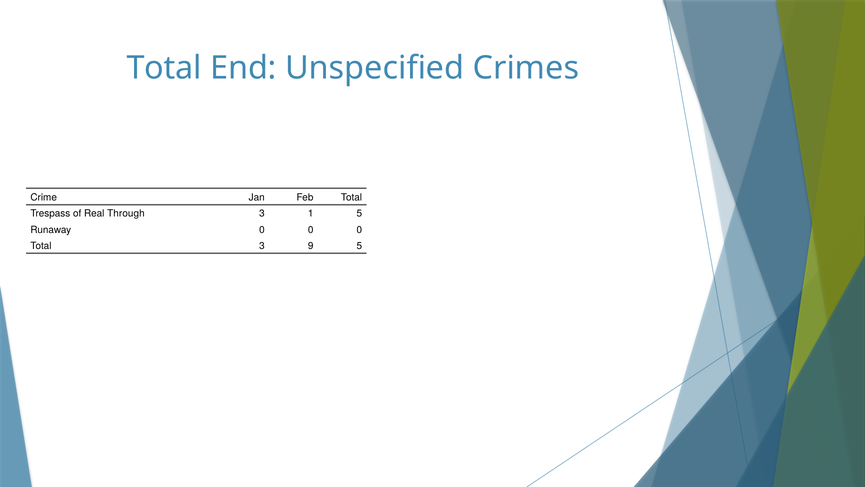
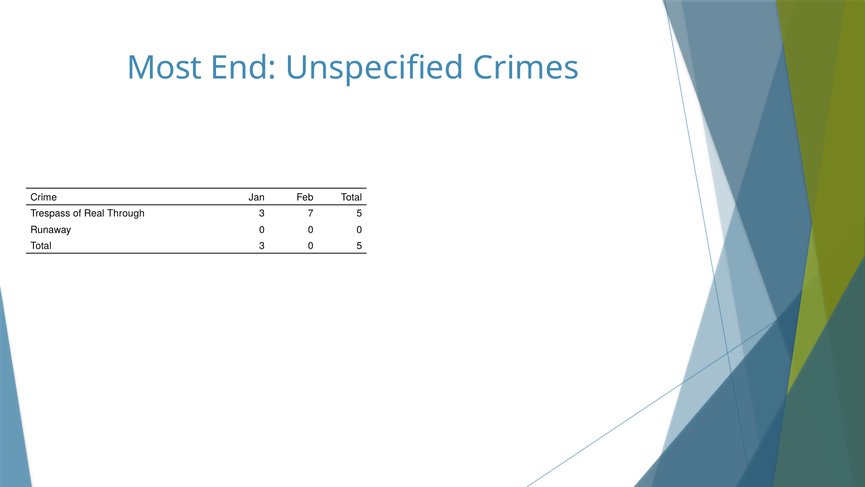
Total at (164, 68): Total -> Most
1: 1 -> 7
3 9: 9 -> 0
